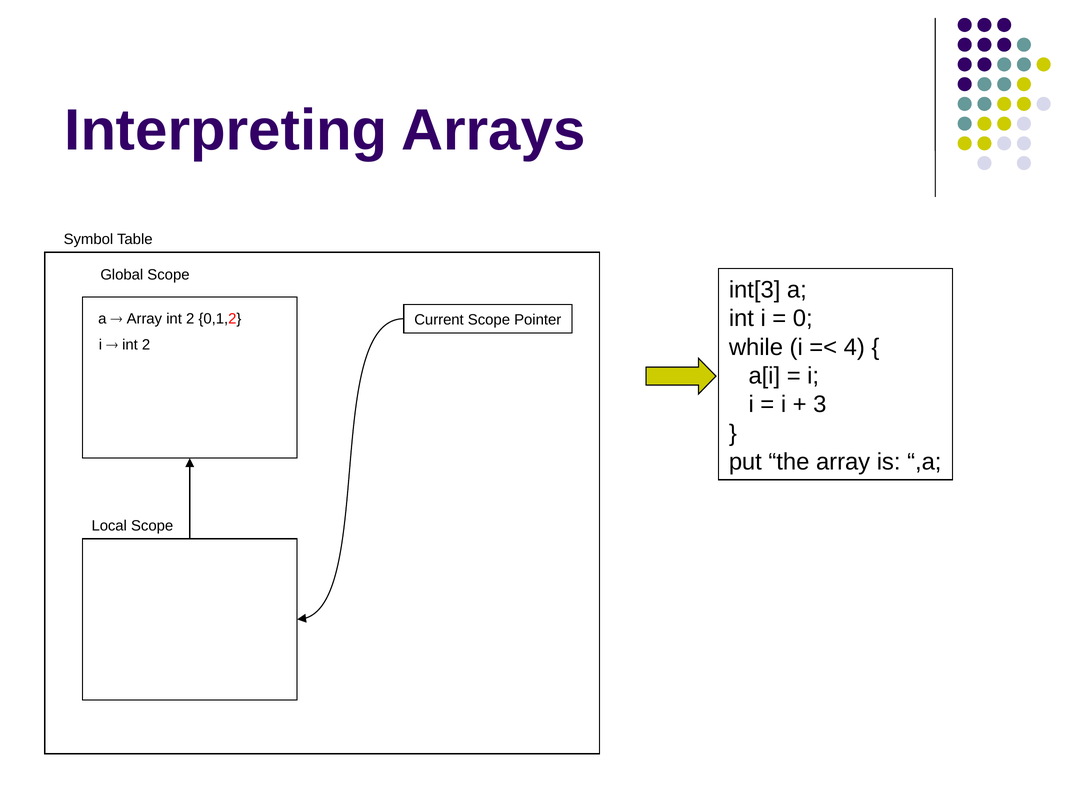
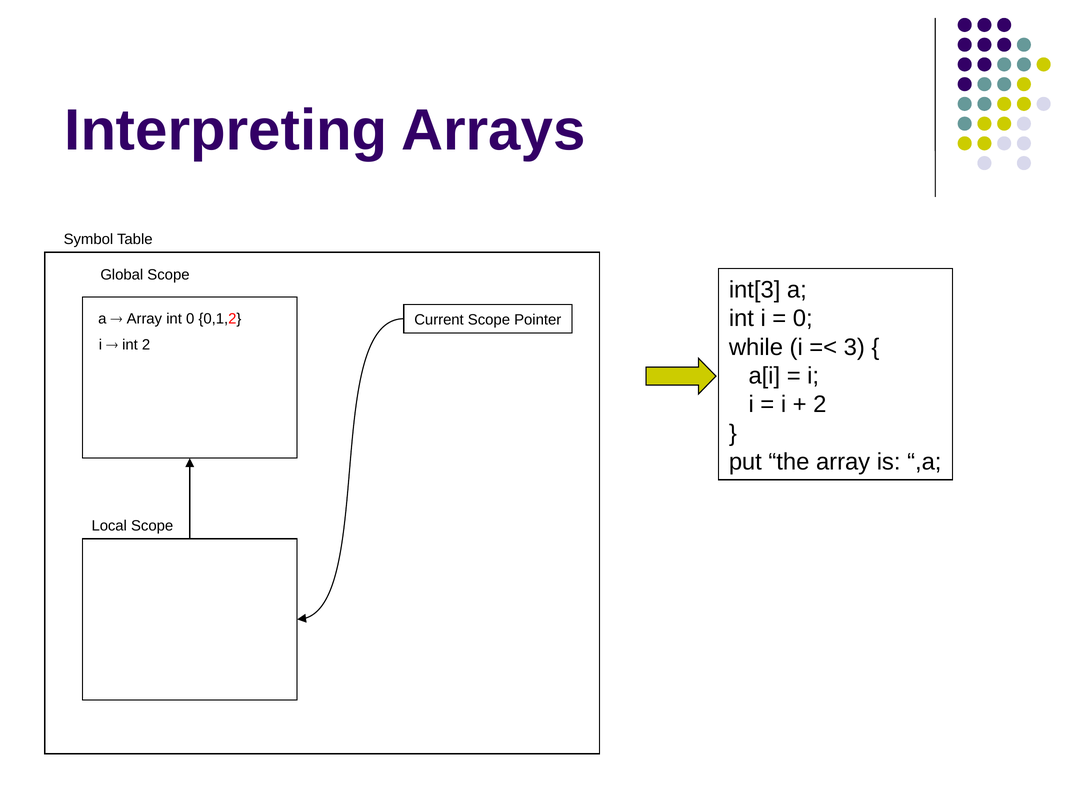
Array int 2: 2 -> 0
4: 4 -> 3
3 at (820, 404): 3 -> 2
